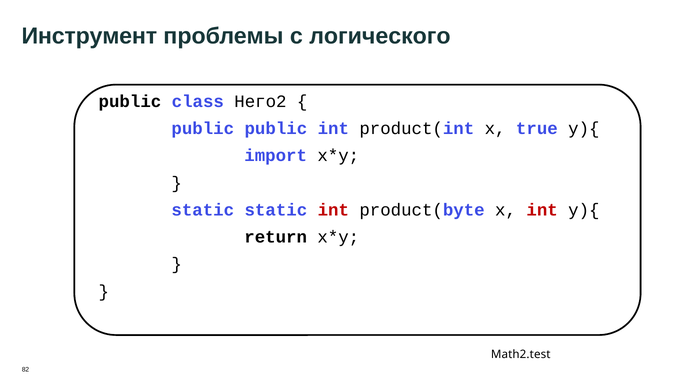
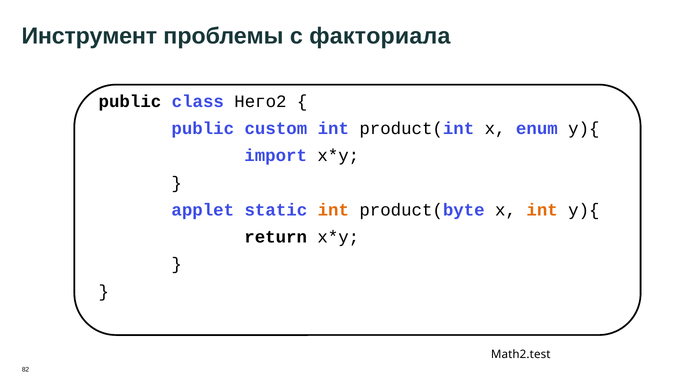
логического: логического -> факториала
public public: public -> custom
true: true -> enum
static at (203, 210): static -> applet
int at (333, 210) colour: red -> orange
int at (542, 210) colour: red -> orange
